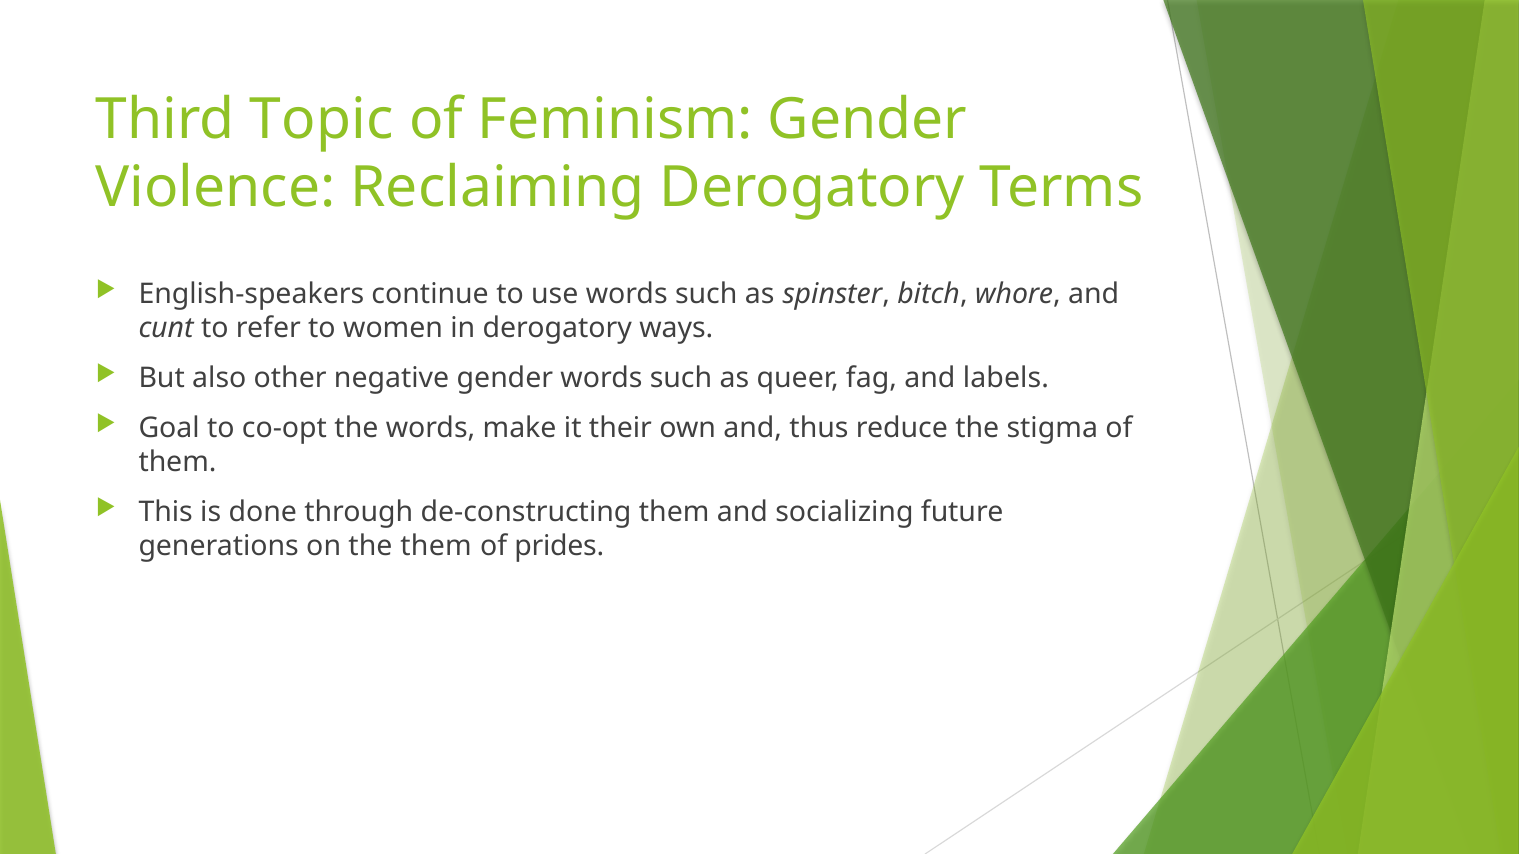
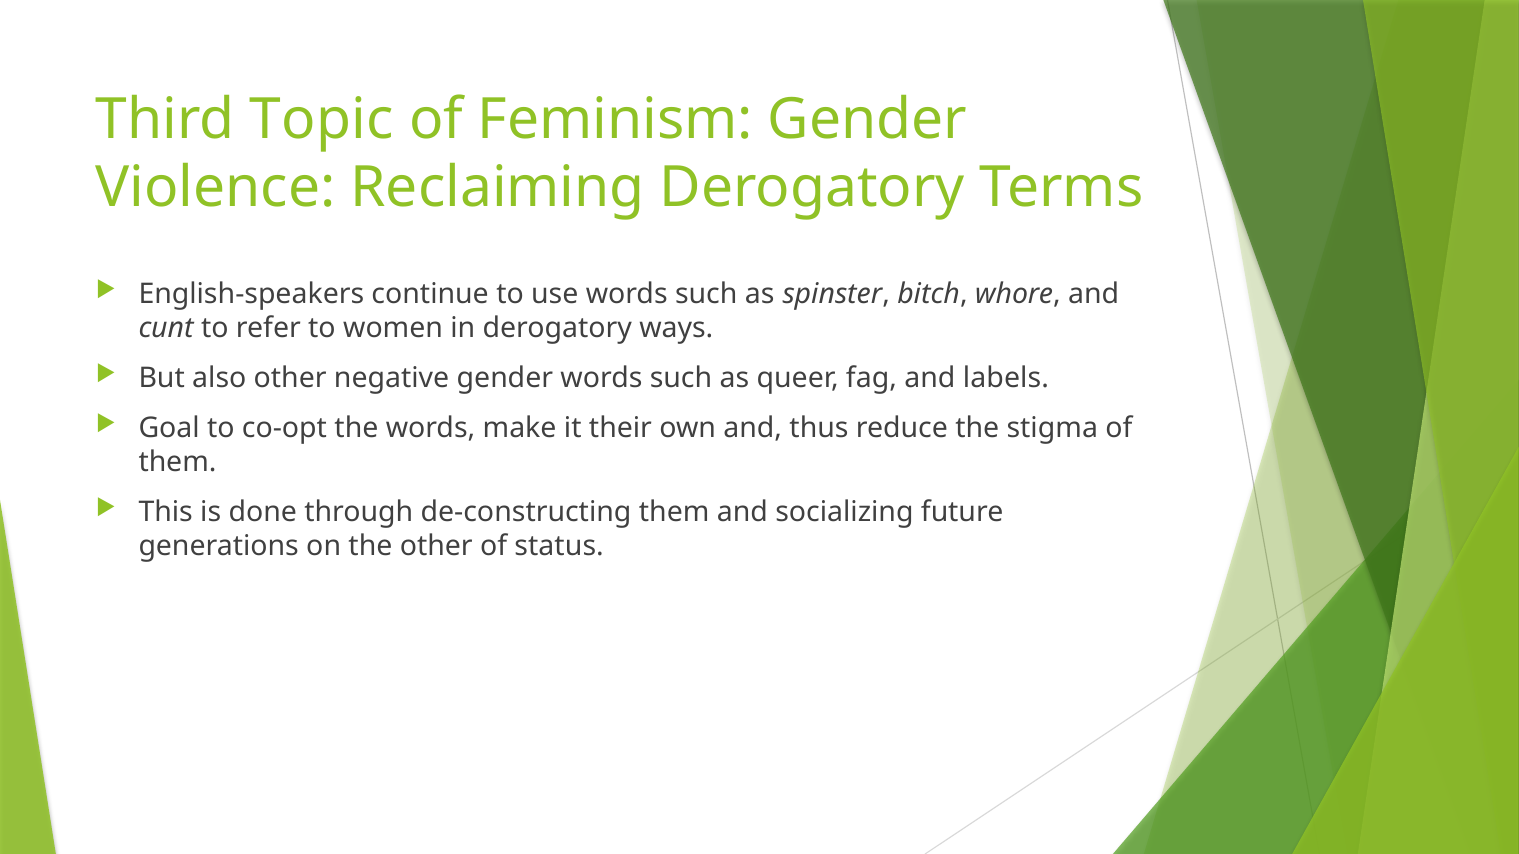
the them: them -> other
prides: prides -> status
